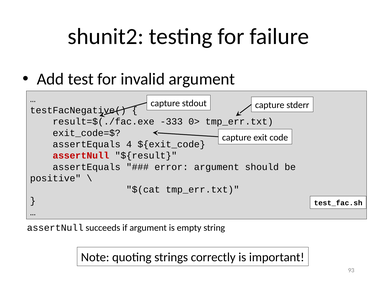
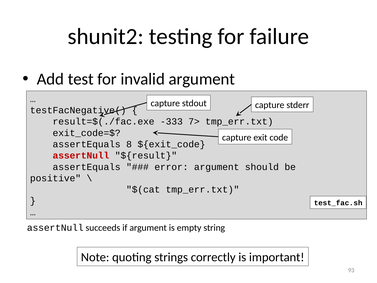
0>: 0> -> 7>
4: 4 -> 8
